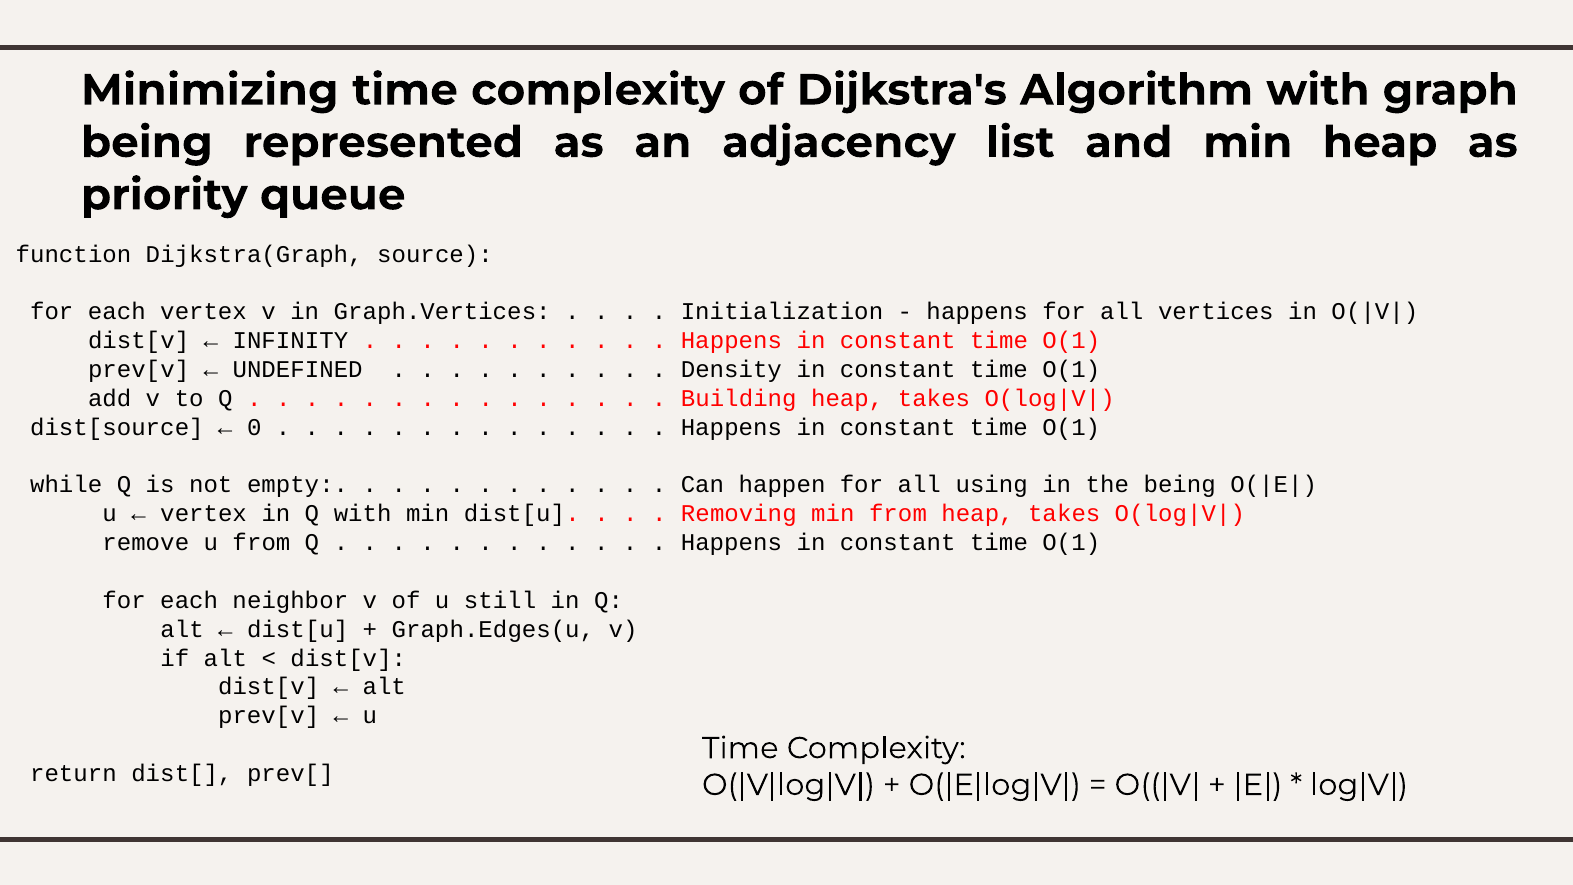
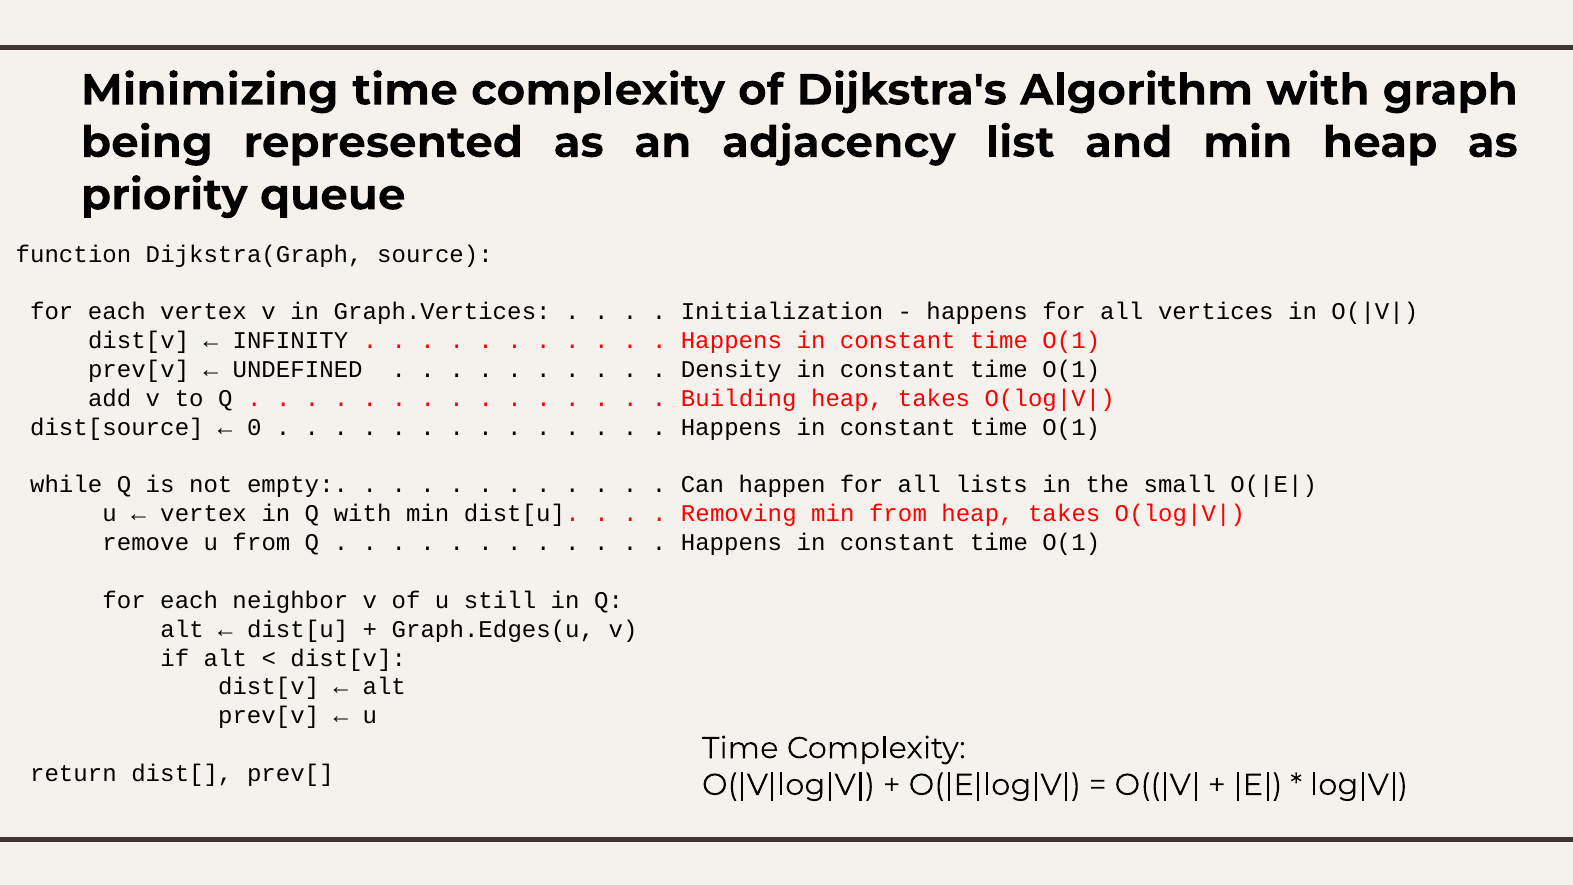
using: using -> lists
the being: being -> small
